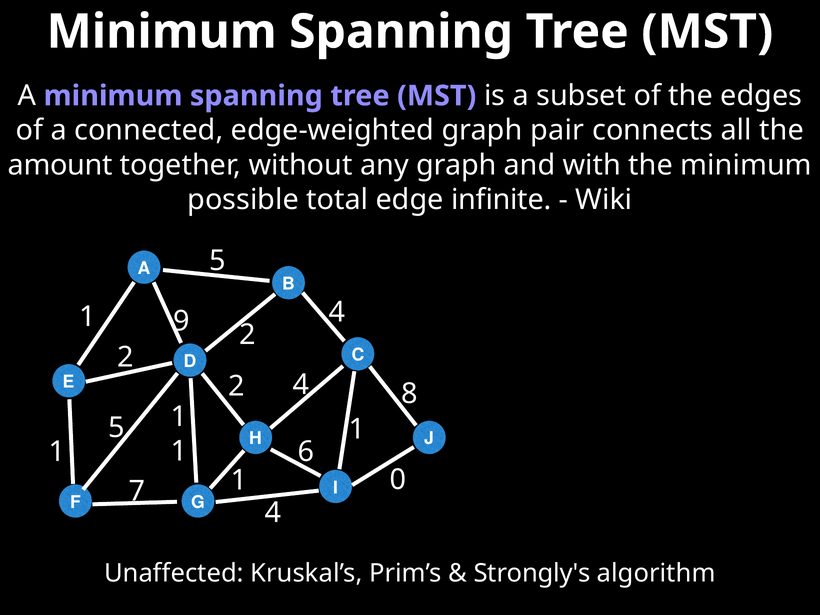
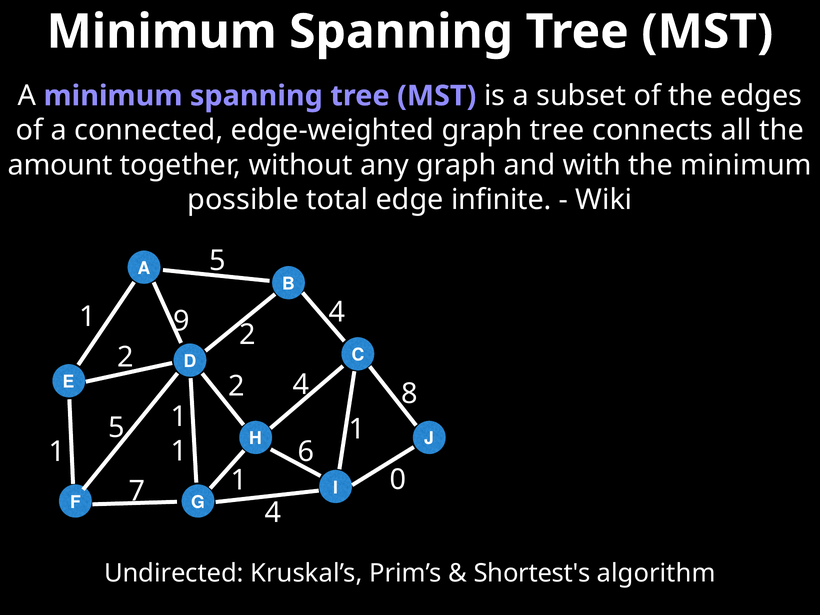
graph pair: pair -> tree
Unaffected: Unaffected -> Undirected
Strongly's: Strongly's -> Shortest's
